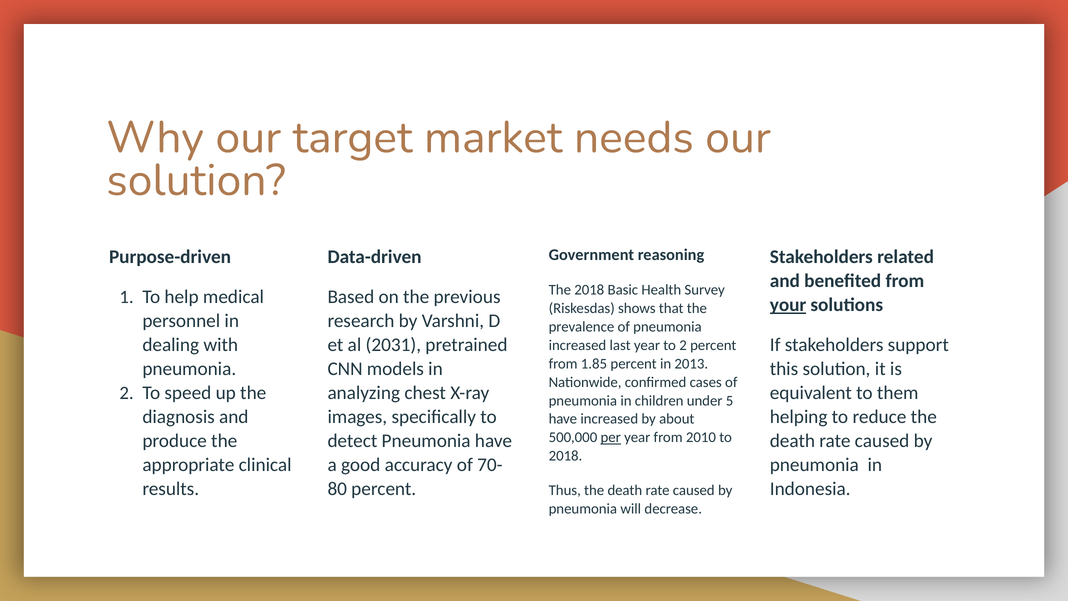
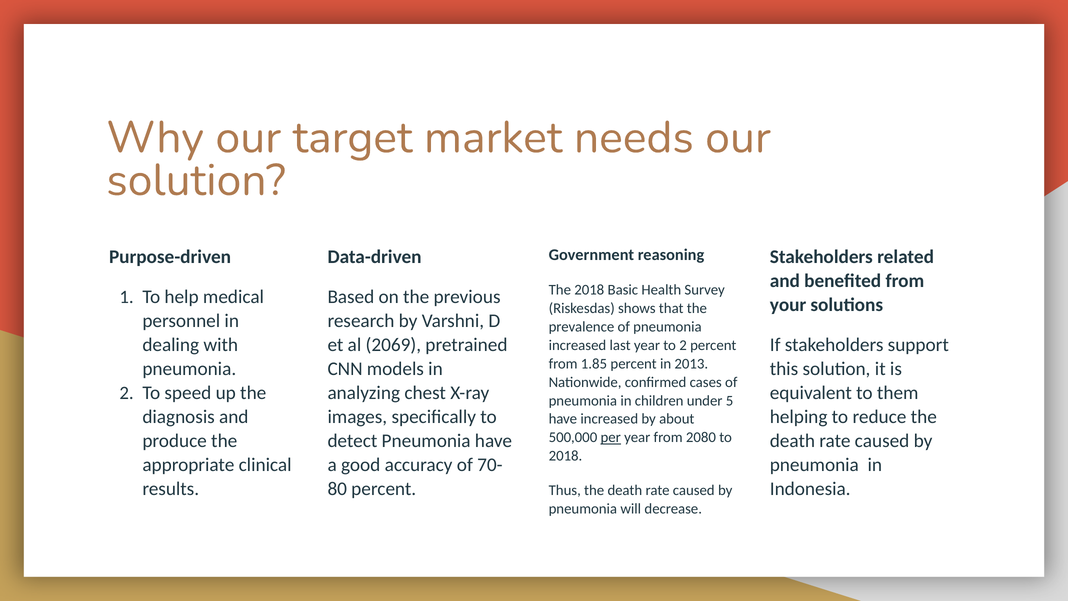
your underline: present -> none
2031: 2031 -> 2069
2010: 2010 -> 2080
